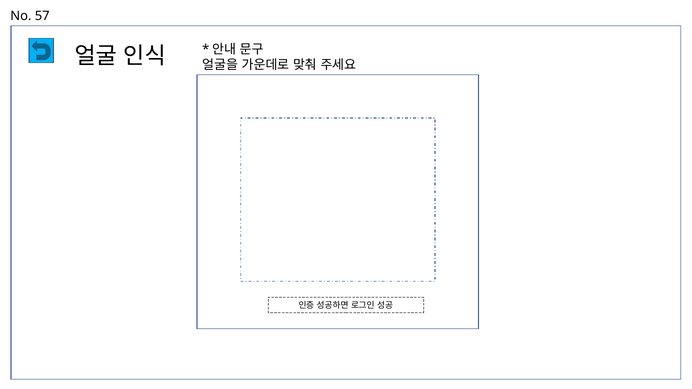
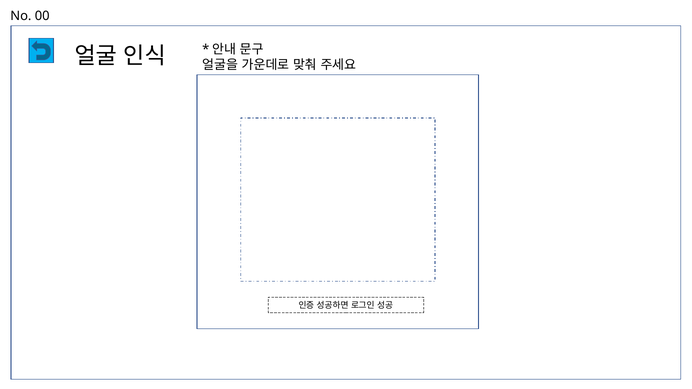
57: 57 -> 00
